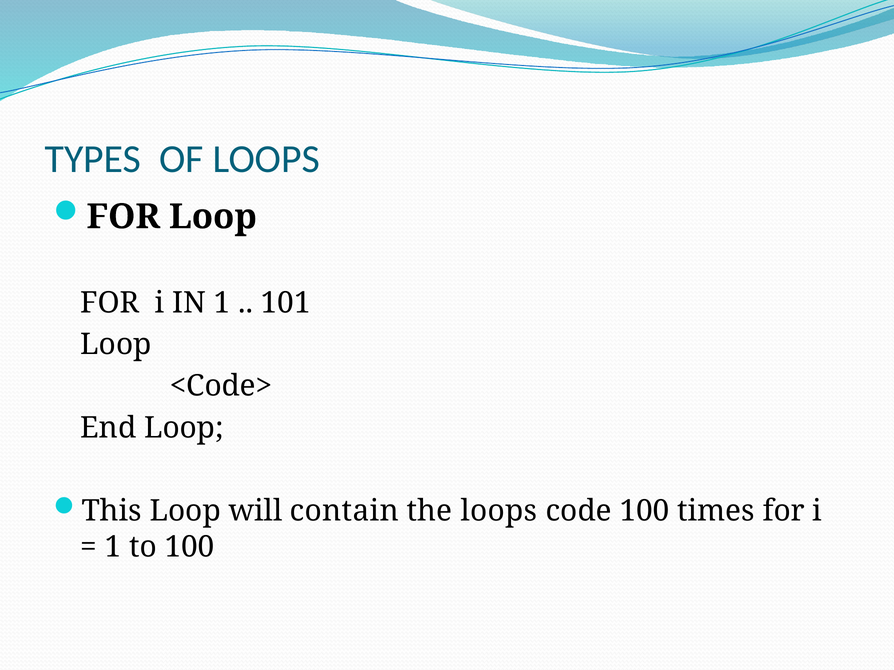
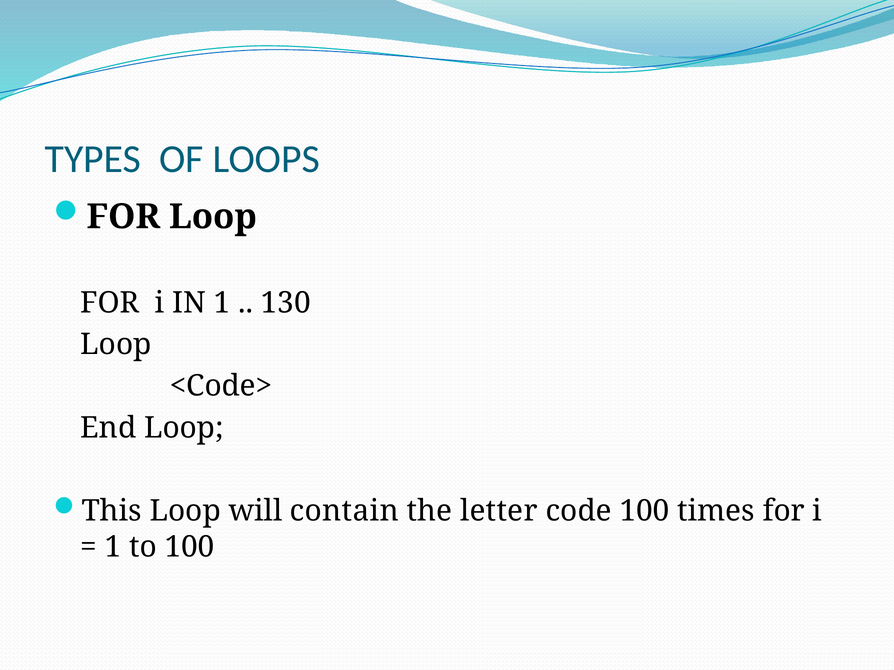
101: 101 -> 130
the loops: loops -> letter
